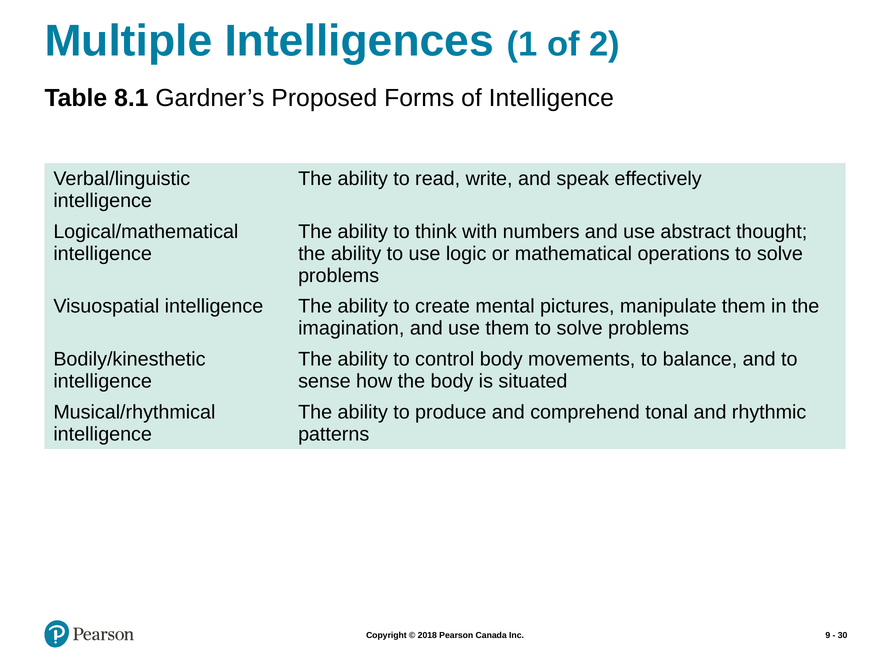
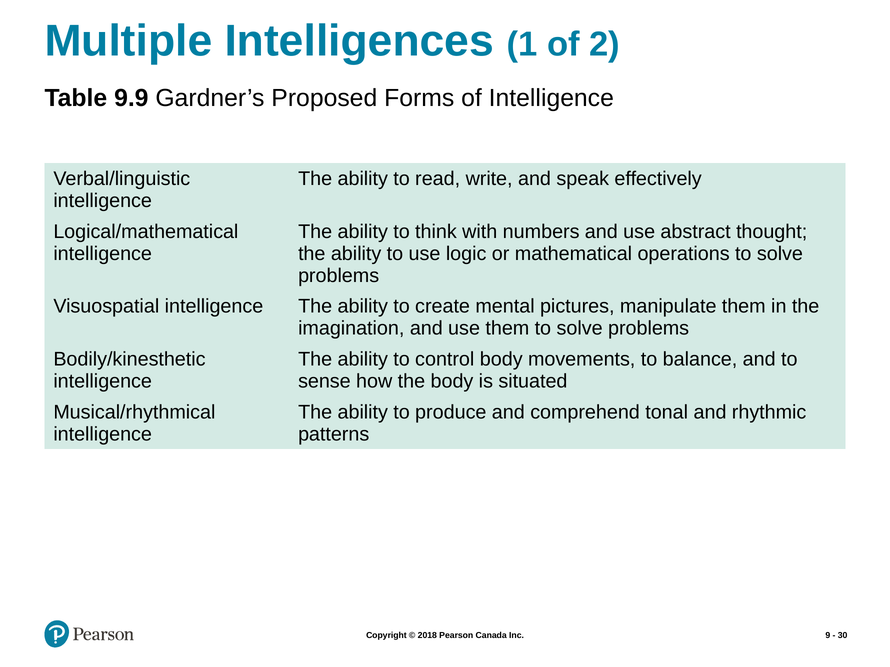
8.1: 8.1 -> 9.9
